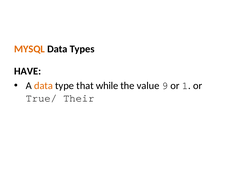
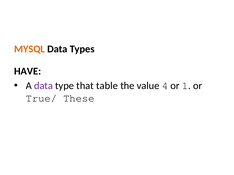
data at (43, 86) colour: orange -> purple
while: while -> table
9: 9 -> 4
Their: Their -> These
